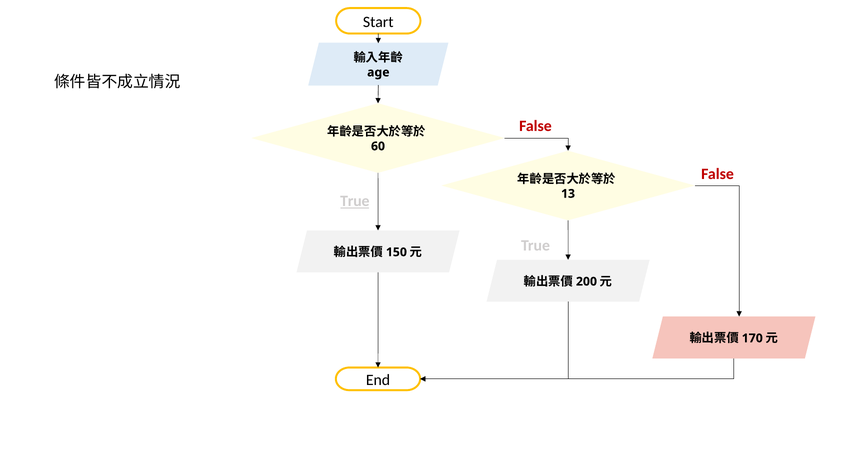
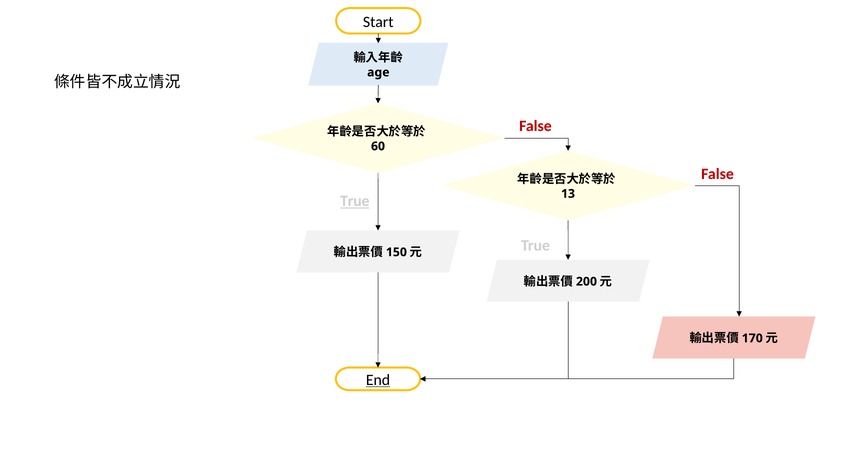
End underline: none -> present
